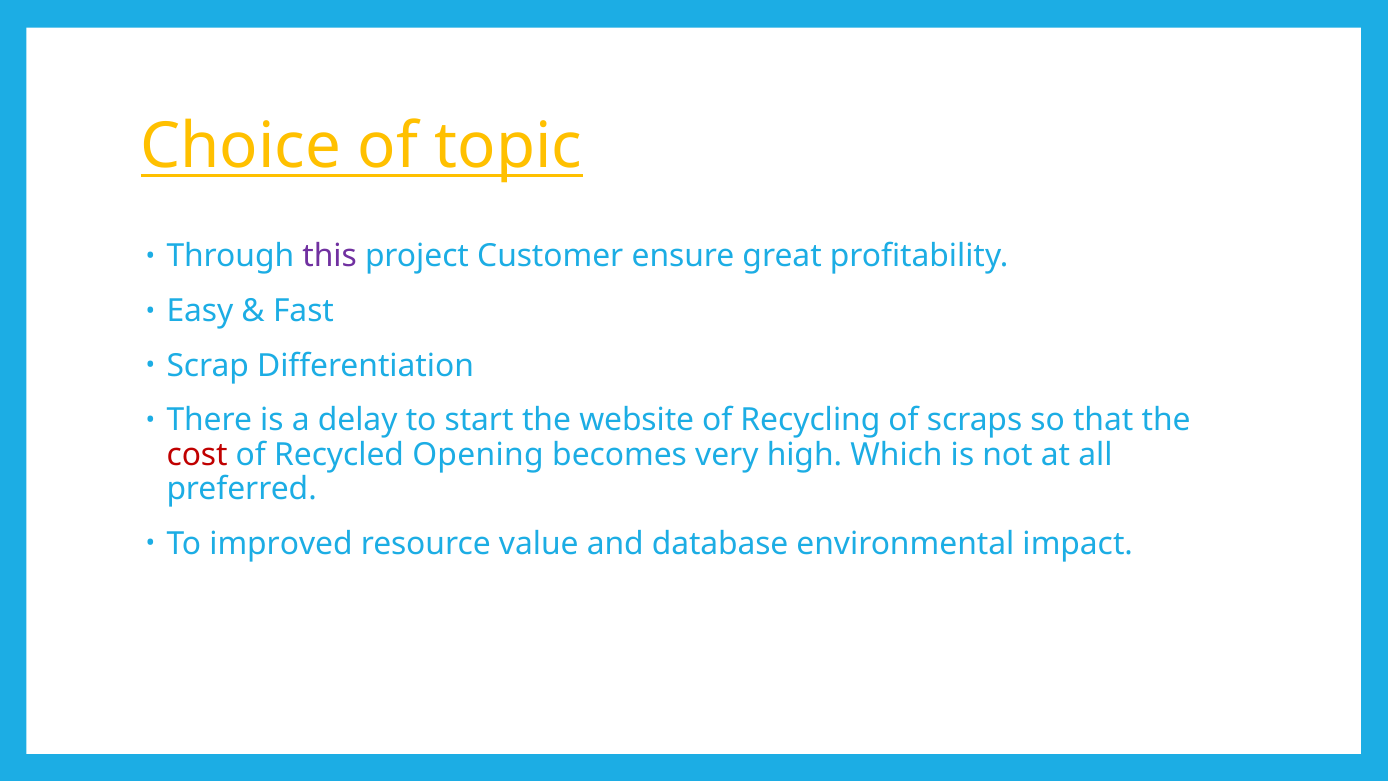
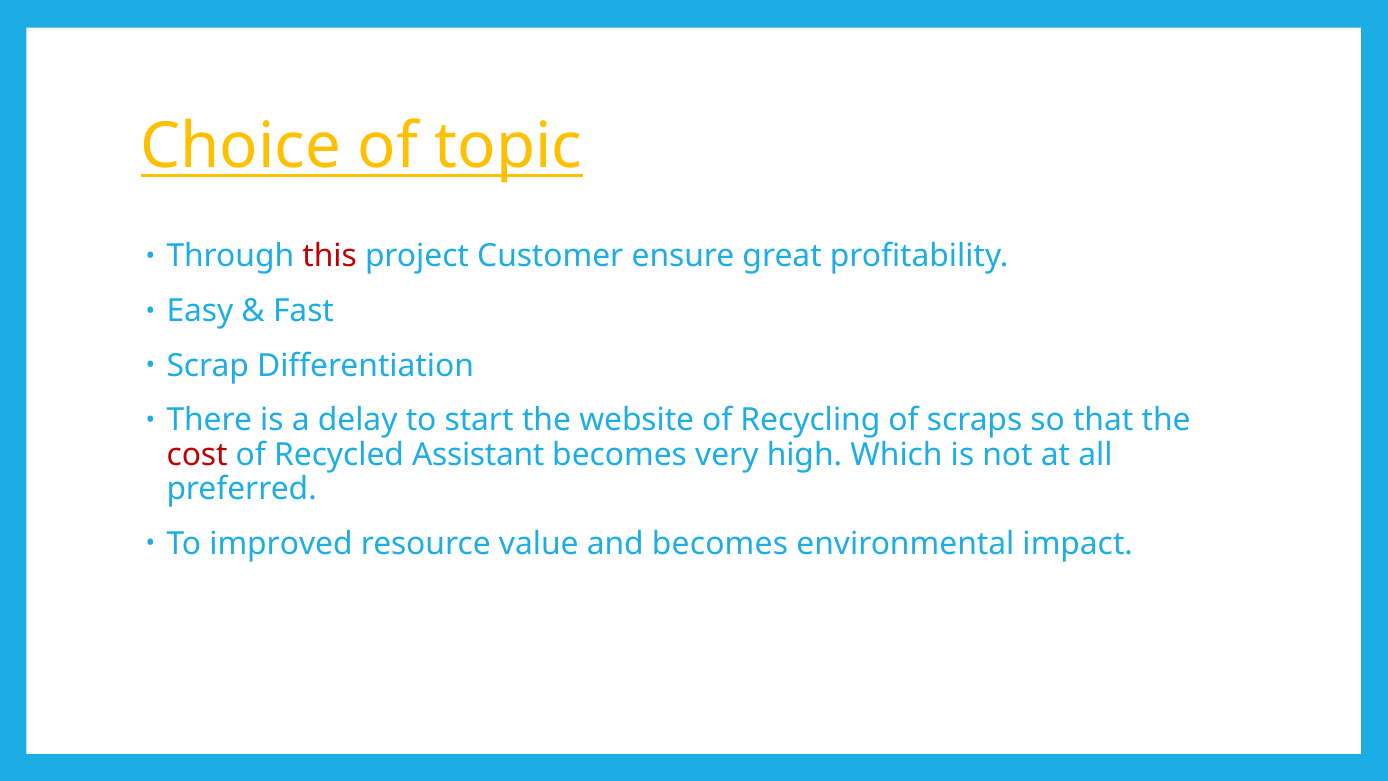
this colour: purple -> red
Opening: Opening -> Assistant
and database: database -> becomes
